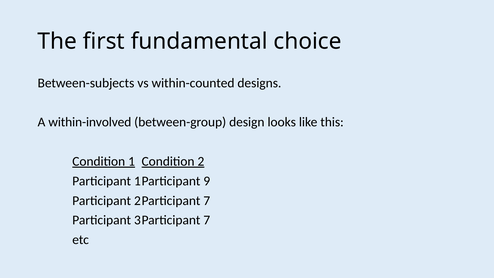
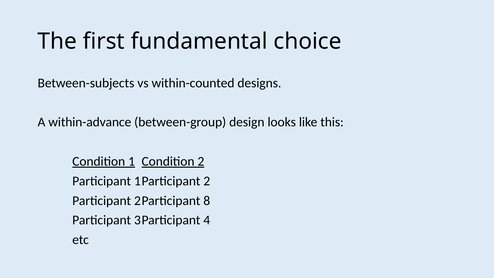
within-involved: within-involved -> within-advance
9 at (207, 181): 9 -> 2
7 at (207, 200): 7 -> 8
7 at (207, 220): 7 -> 4
